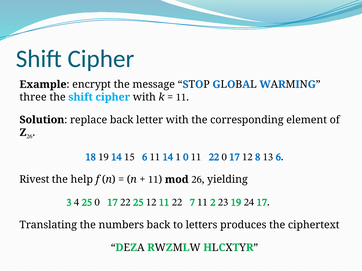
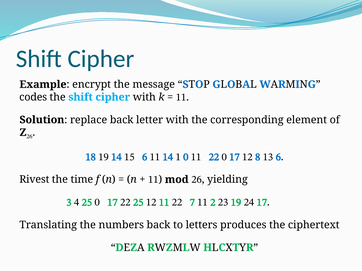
three: three -> codes
help: help -> time
